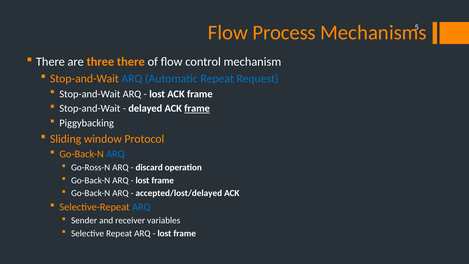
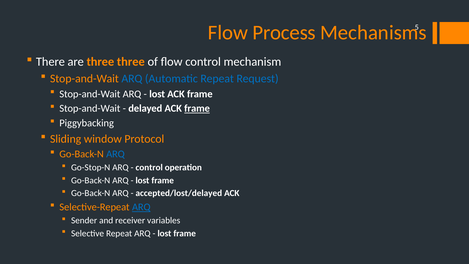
three there: there -> three
Go-Ross-N: Go-Ross-N -> Go-Stop-N
discard at (149, 168): discard -> control
ARQ at (141, 207) underline: none -> present
